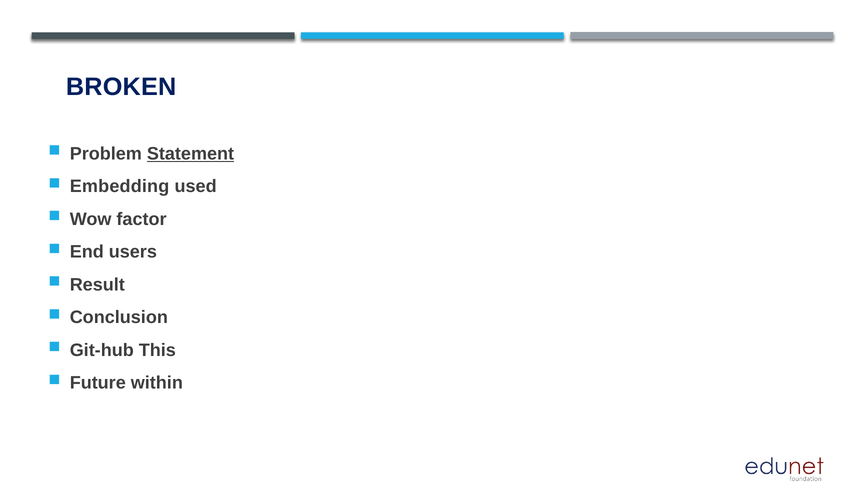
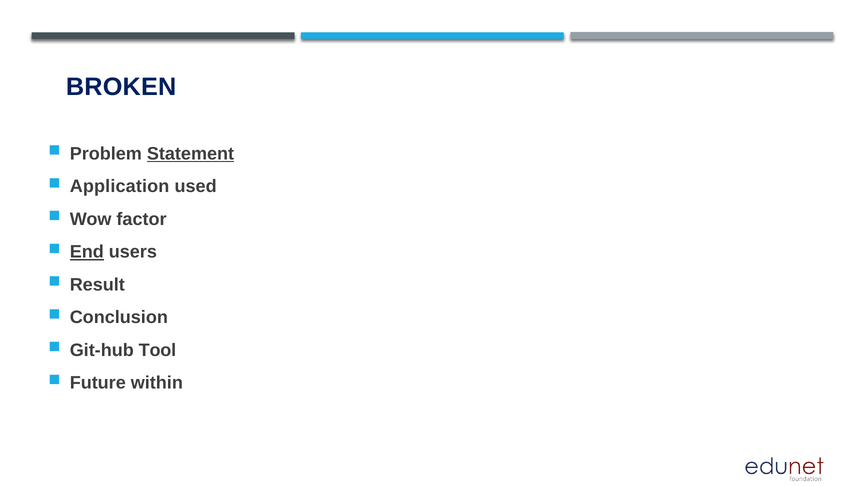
Embedding: Embedding -> Application
End underline: none -> present
This: This -> Tool
